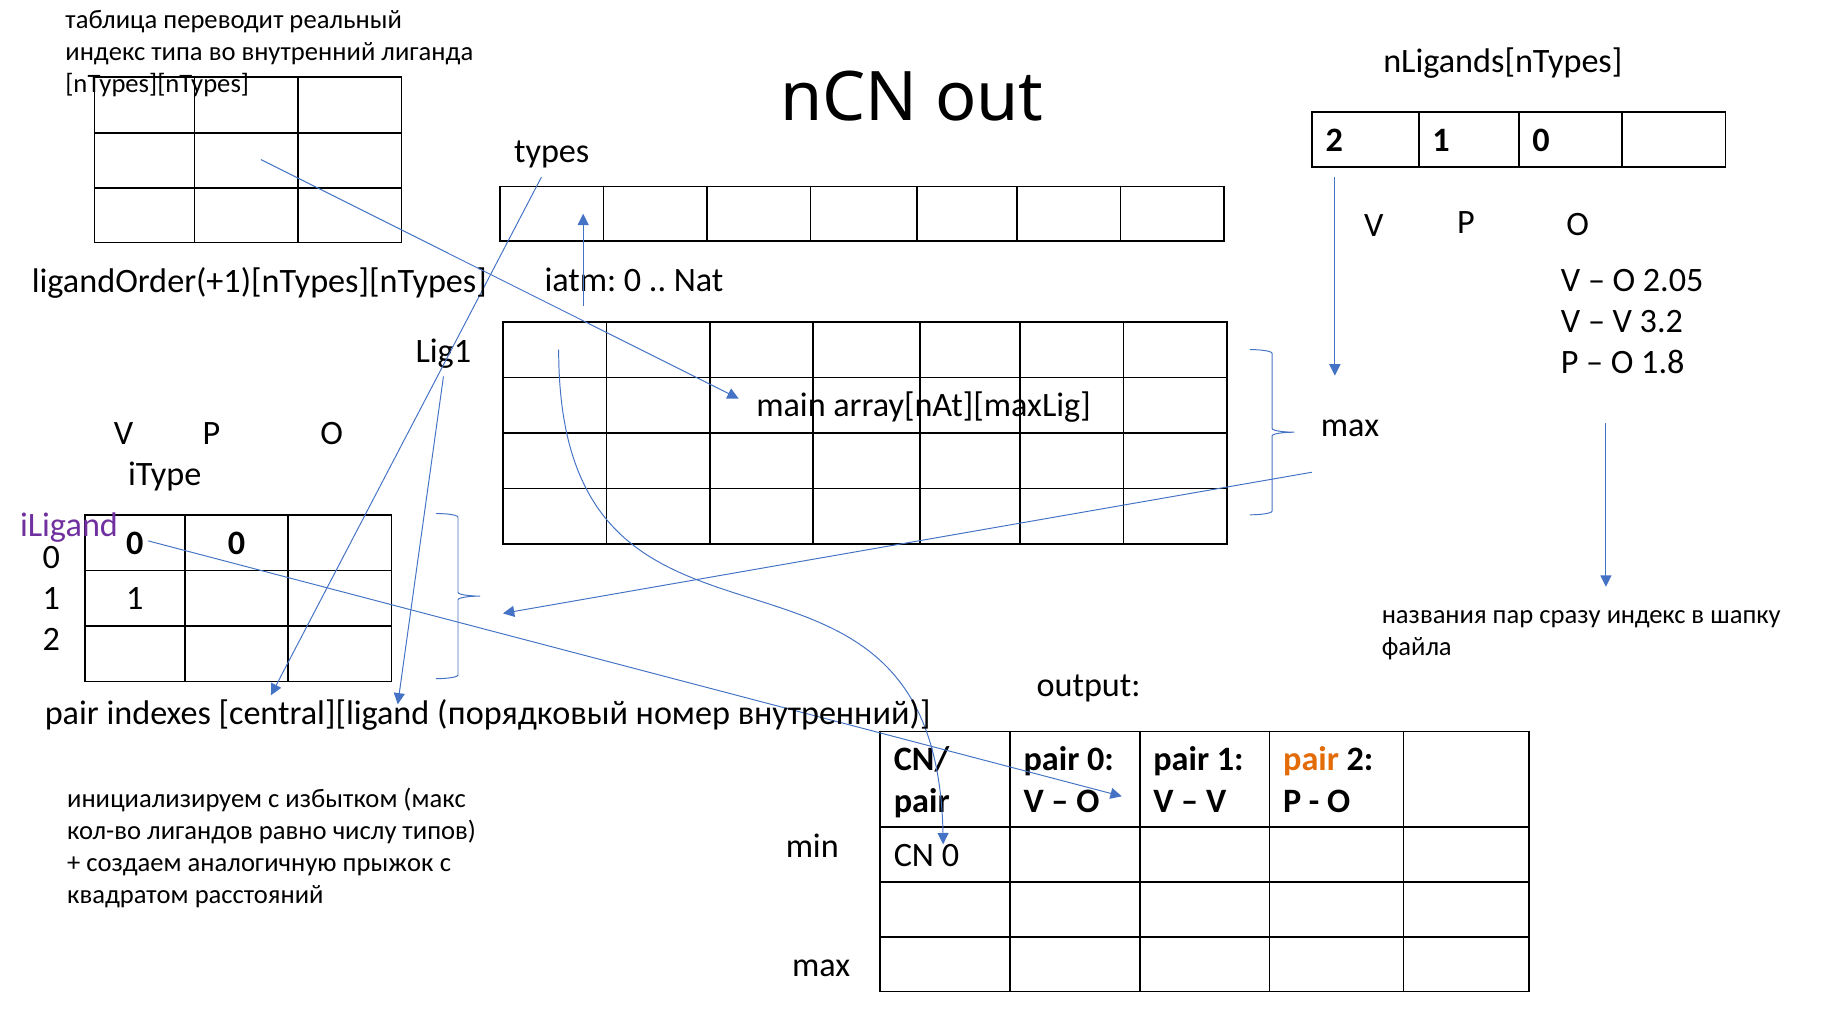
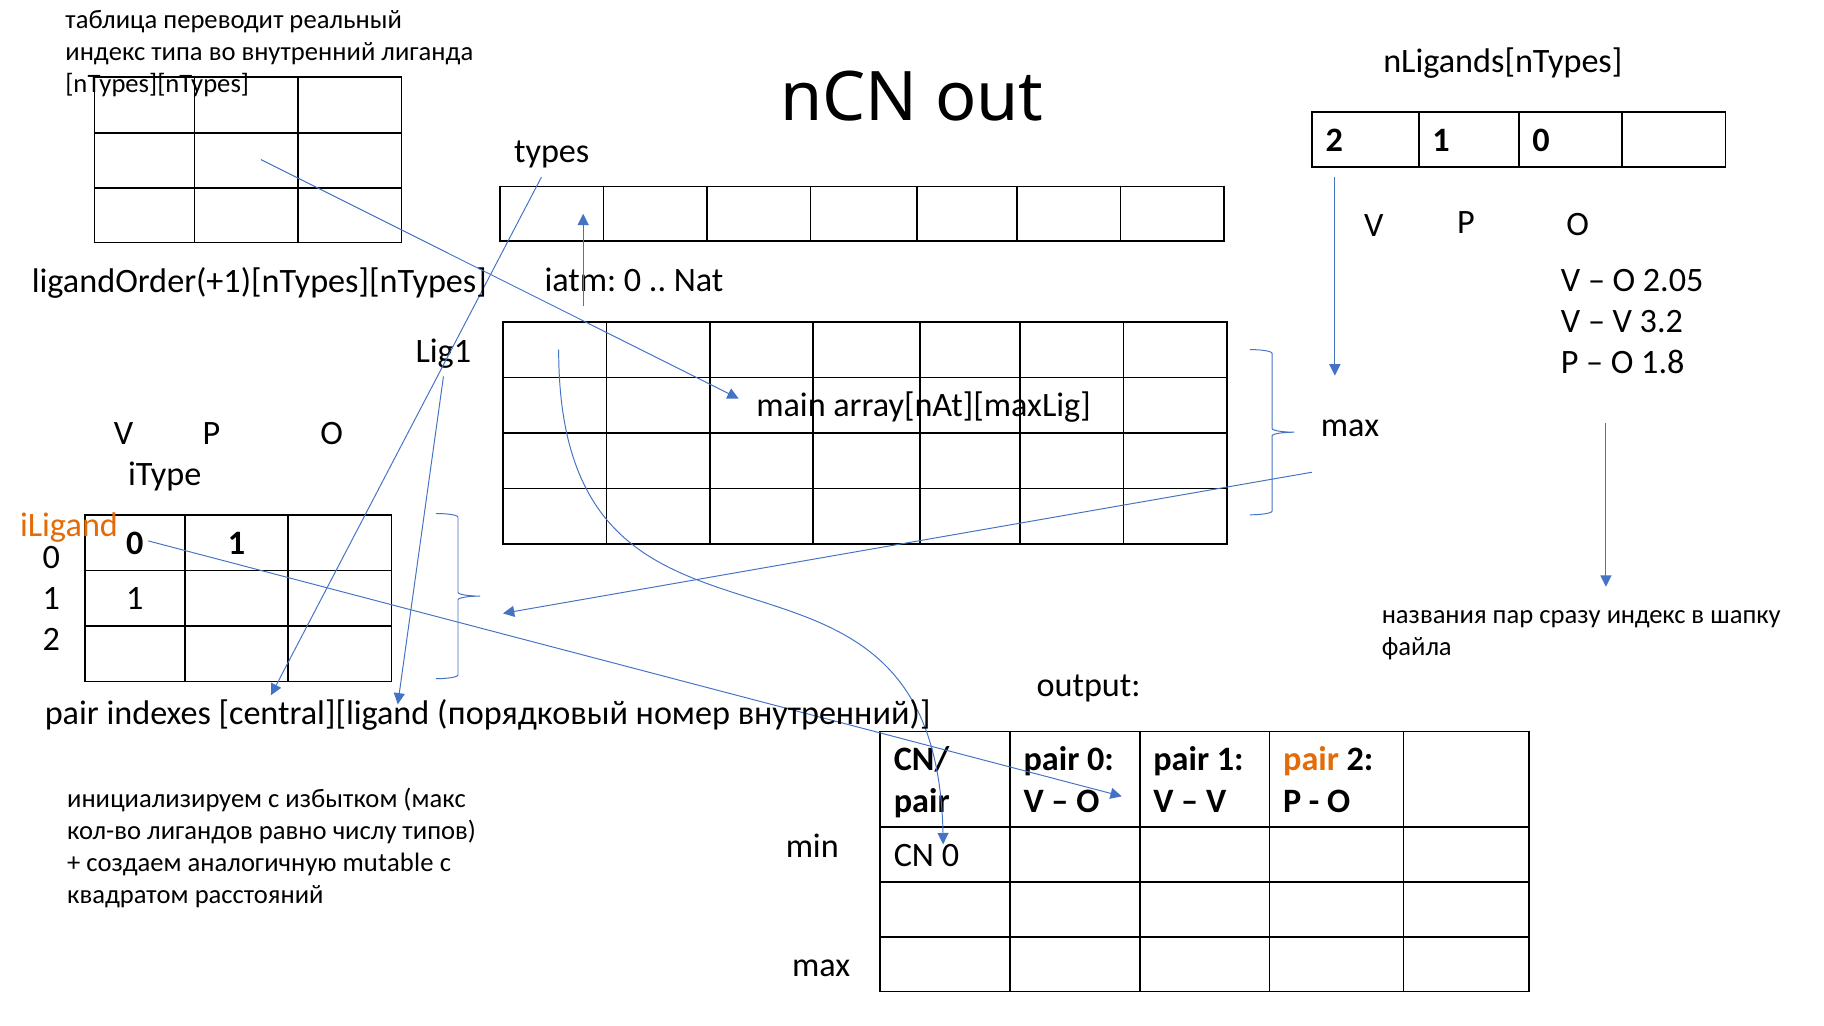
iLigand colour: purple -> orange
0 at (236, 543): 0 -> 1
прыжок: прыжок -> mutable
